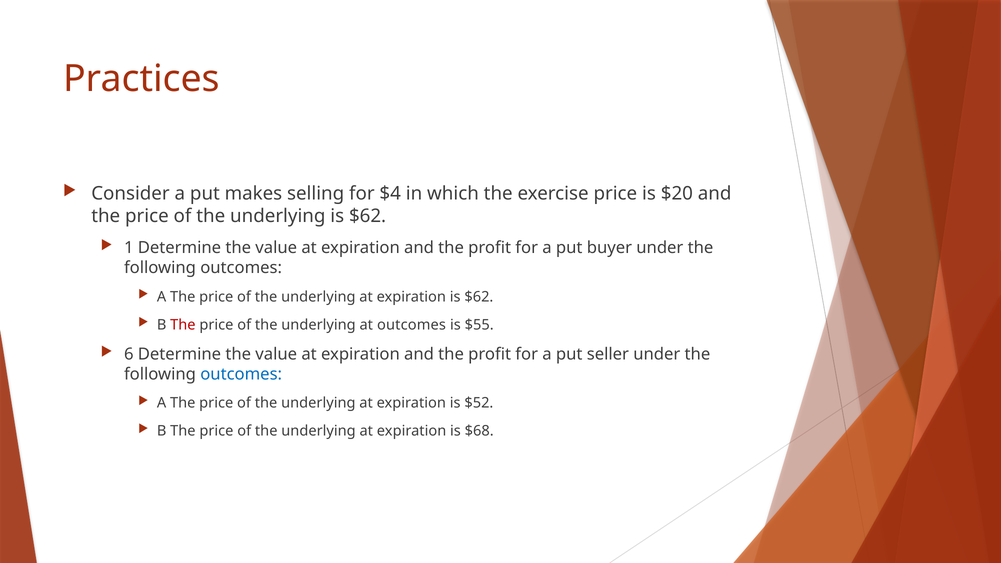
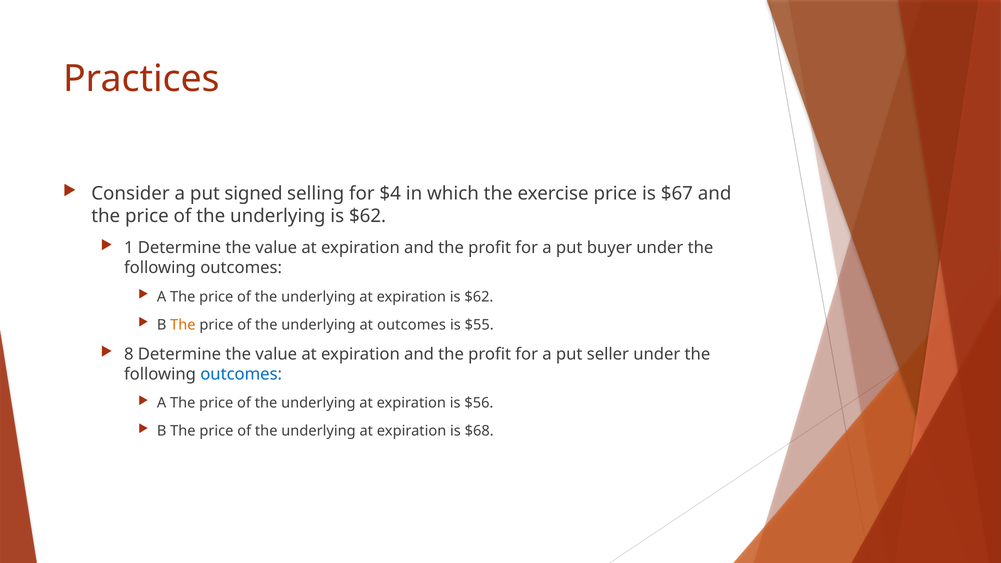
makes: makes -> signed
$20: $20 -> $67
The at (183, 325) colour: red -> orange
6: 6 -> 8
$52: $52 -> $56
